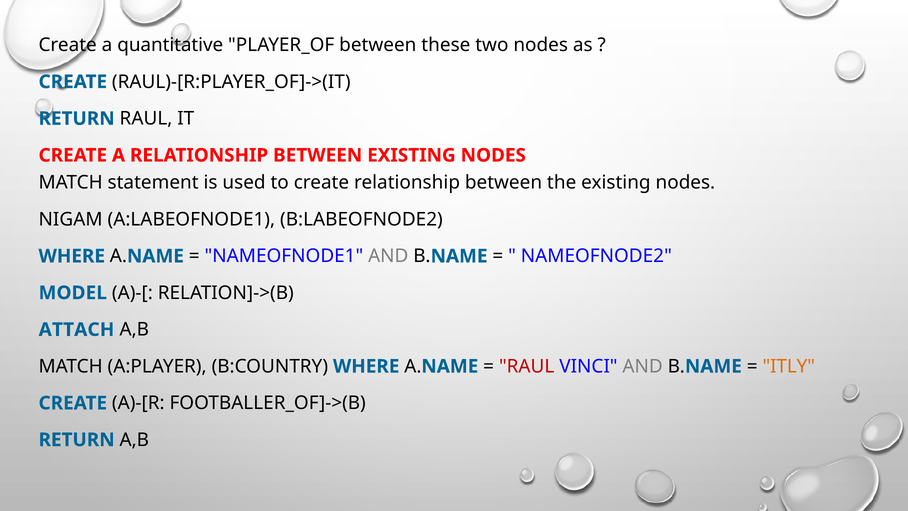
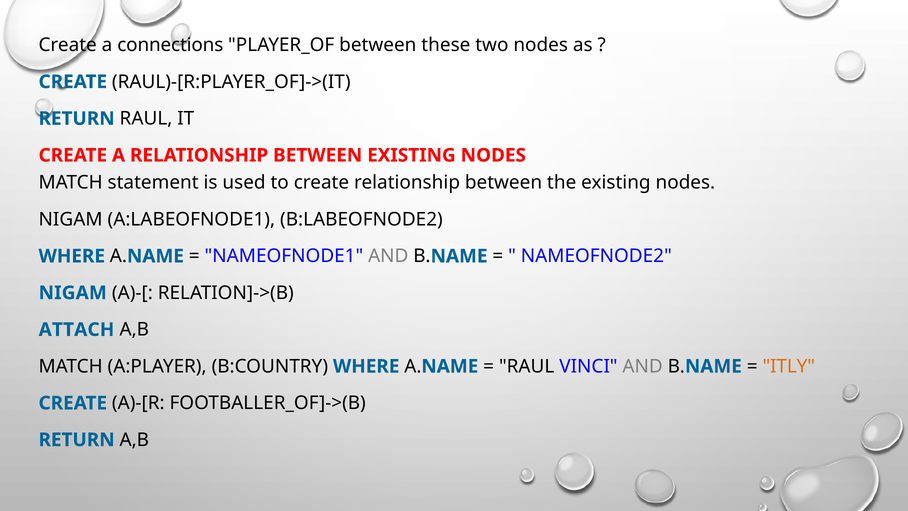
quantitative: quantitative -> connections
MODEL at (73, 293): MODEL -> NIGAM
RAUL at (527, 366) colour: red -> black
